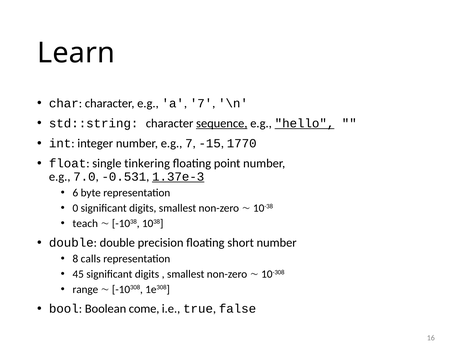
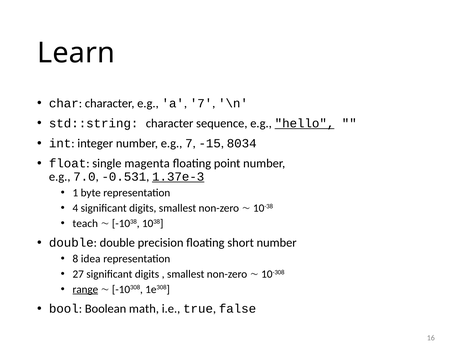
sequence underline: present -> none
1770: 1770 -> 8034
tinkering: tinkering -> magenta
6: 6 -> 1
0: 0 -> 4
calls: calls -> idea
45: 45 -> 27
range underline: none -> present
come: come -> math
